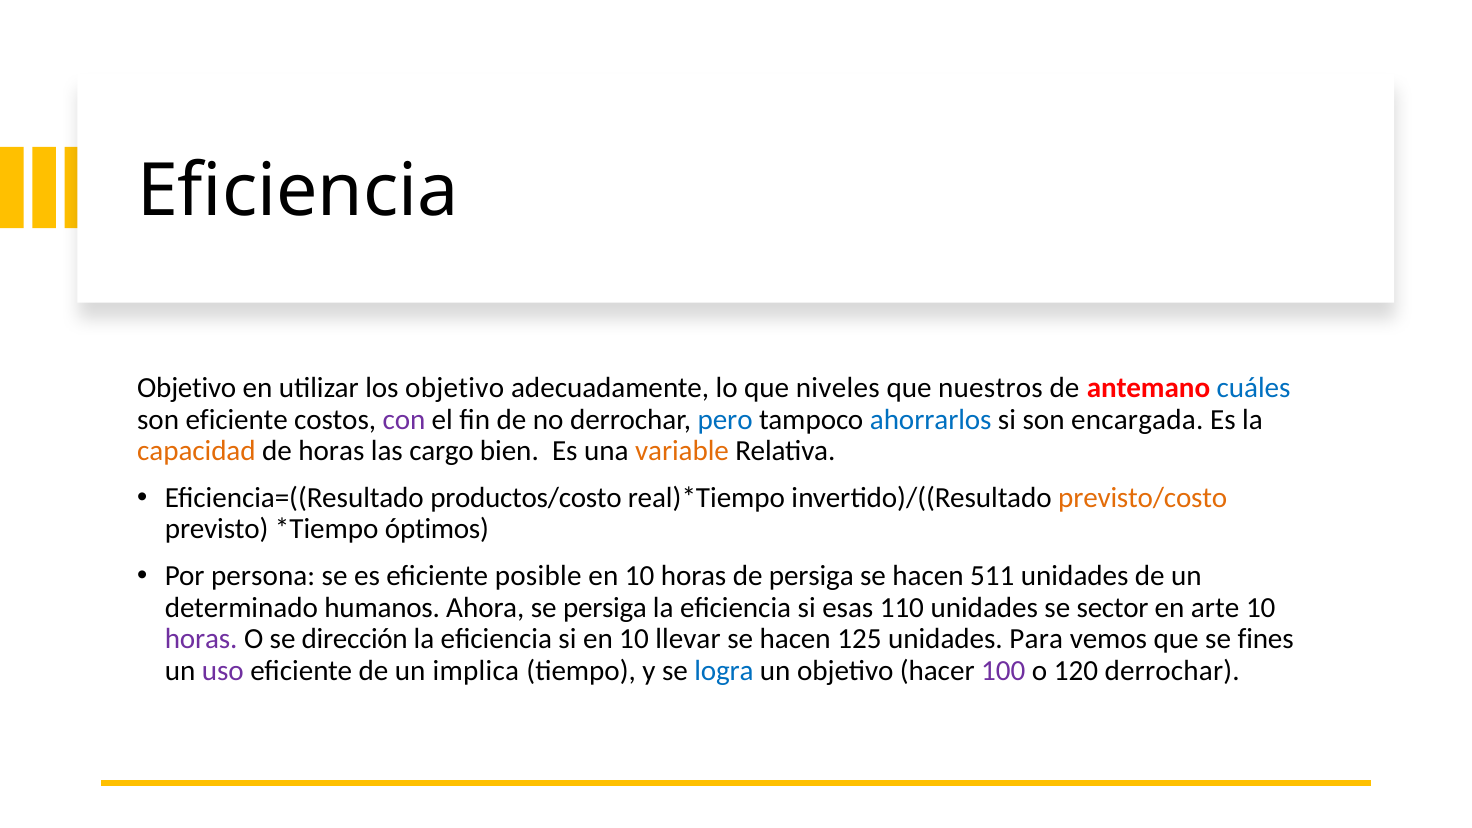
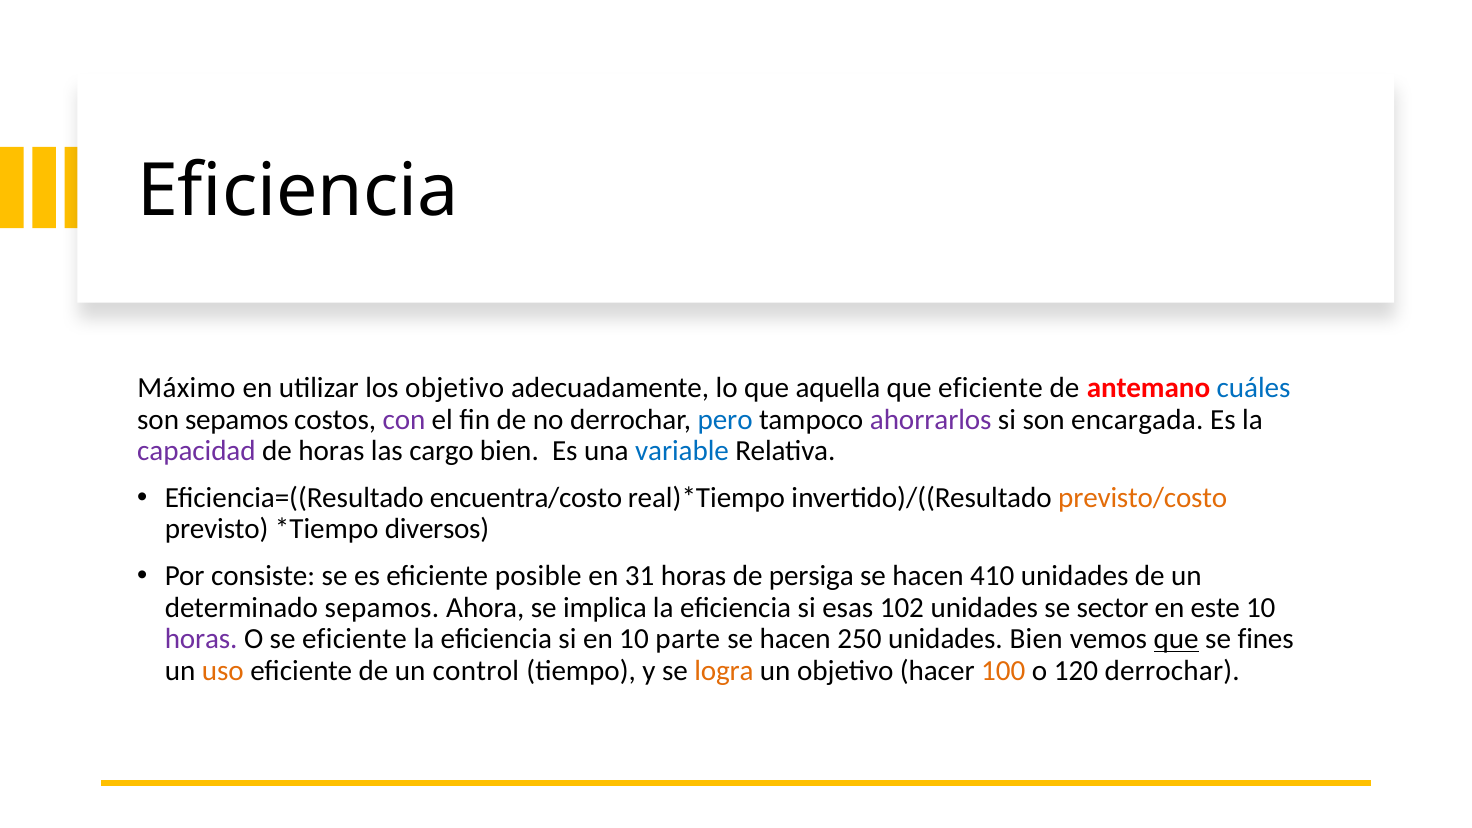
Objetivo at (187, 388): Objetivo -> Máximo
niveles: niveles -> aquella
que nuestros: nuestros -> eficiente
son eficiente: eficiente -> sepamos
ahorrarlos colour: blue -> purple
capacidad colour: orange -> purple
variable colour: orange -> blue
productos/costo: productos/costo -> encuentra/costo
óptimos: óptimos -> diversos
persona: persona -> consiste
10 at (640, 576): 10 -> 31
511: 511 -> 410
determinado humanos: humanos -> sepamos
se persiga: persiga -> implica
110: 110 -> 102
arte: arte -> este
se dirección: dirección -> eficiente
llevar: llevar -> parte
125: 125 -> 250
unidades Para: Para -> Bien
que at (1176, 639) underline: none -> present
uso colour: purple -> orange
implica: implica -> control
logra colour: blue -> orange
100 colour: purple -> orange
